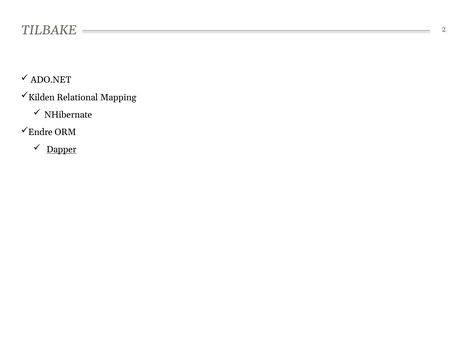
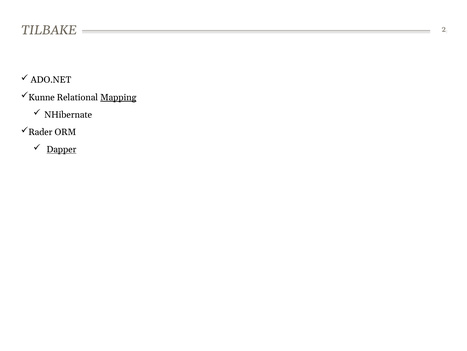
Kilden: Kilden -> Kunne
Mapping underline: none -> present
Endre: Endre -> Rader
